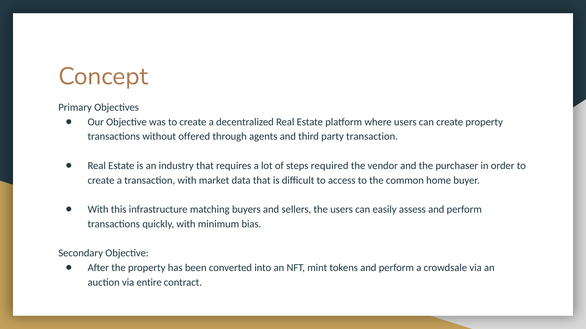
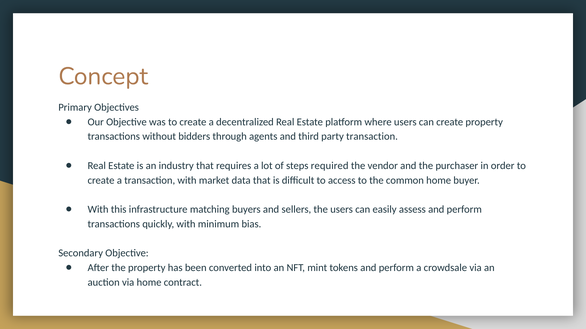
offered: offered -> bidders
via entire: entire -> home
